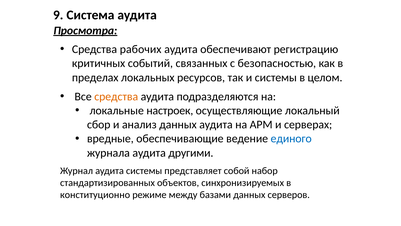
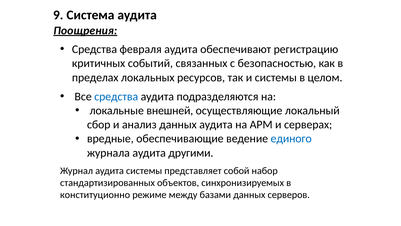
Просмотра: Просмотра -> Поощрения
рабочих: рабочих -> февраля
средства at (116, 96) colour: orange -> blue
настроек: настроек -> внешней
